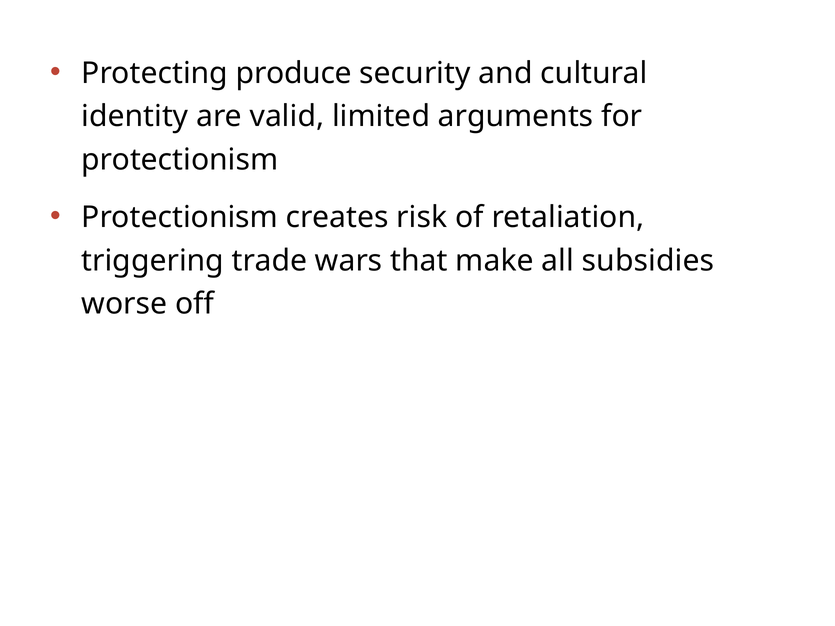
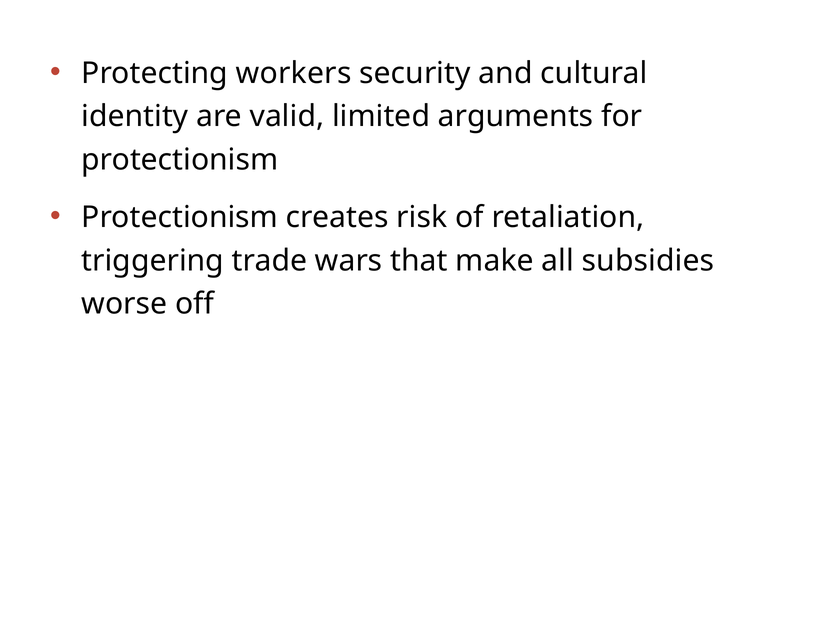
produce: produce -> workers
